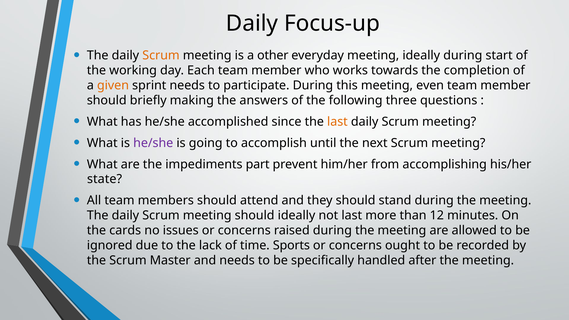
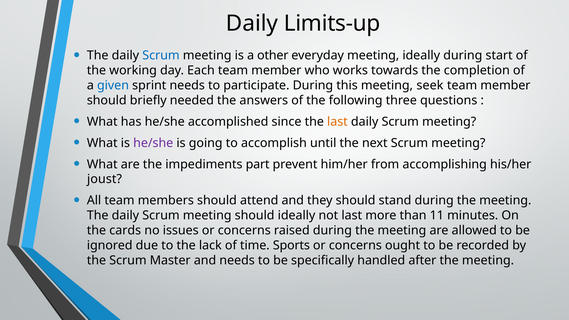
Focus-up: Focus-up -> Limits-up
Scrum at (161, 56) colour: orange -> blue
given colour: orange -> blue
even: even -> seek
making: making -> needed
state: state -> joust
12: 12 -> 11
